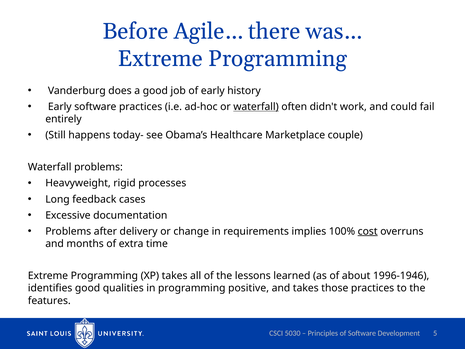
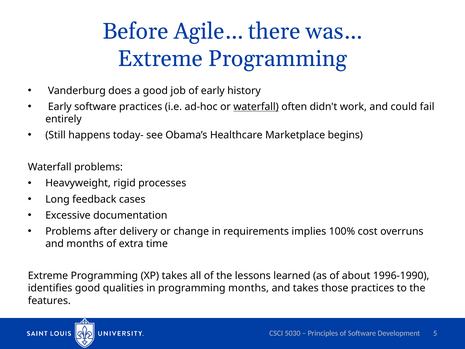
couple: couple -> begins
cost underline: present -> none
1996-1946: 1996-1946 -> 1996-1990
programming positive: positive -> months
